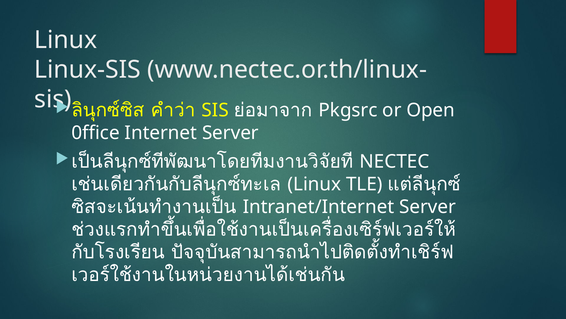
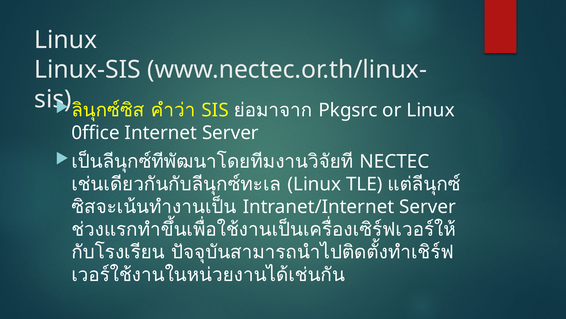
or Open: Open -> Linux
